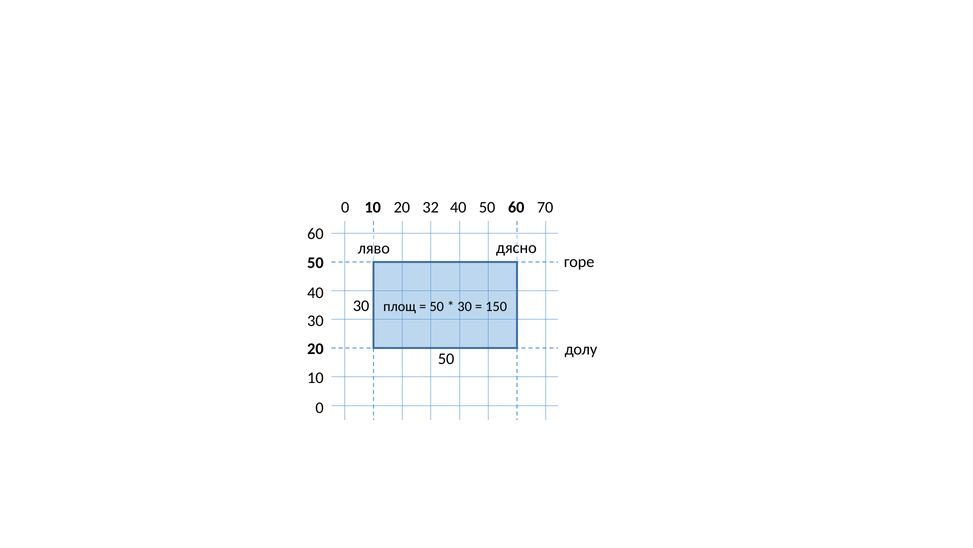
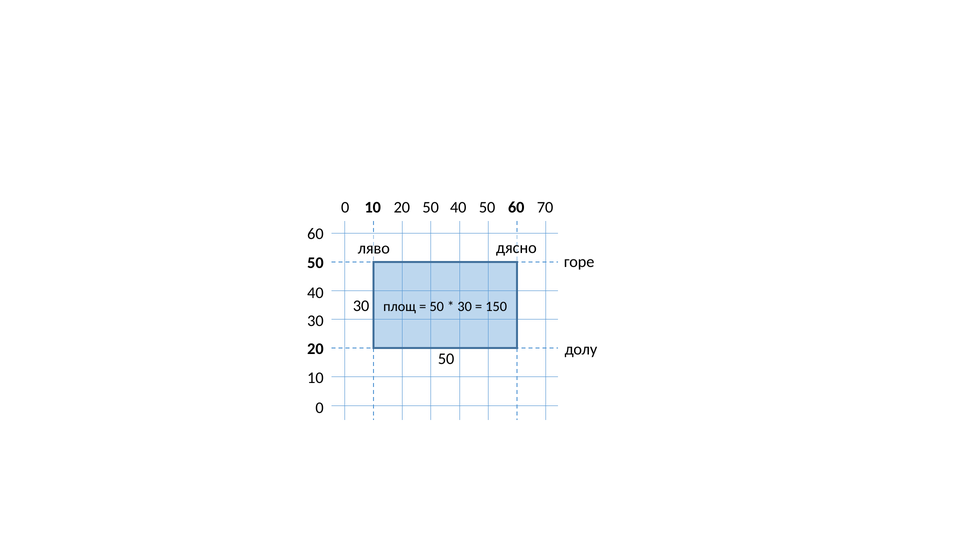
20 32: 32 -> 50
